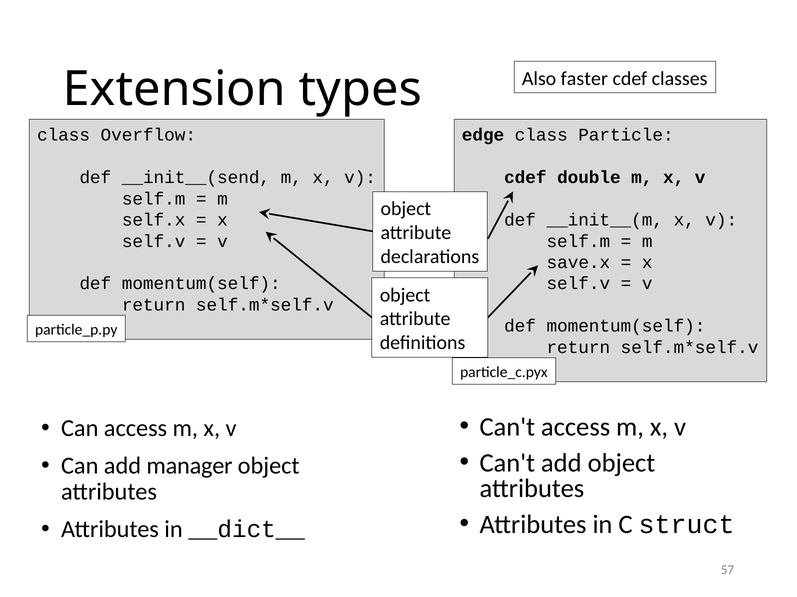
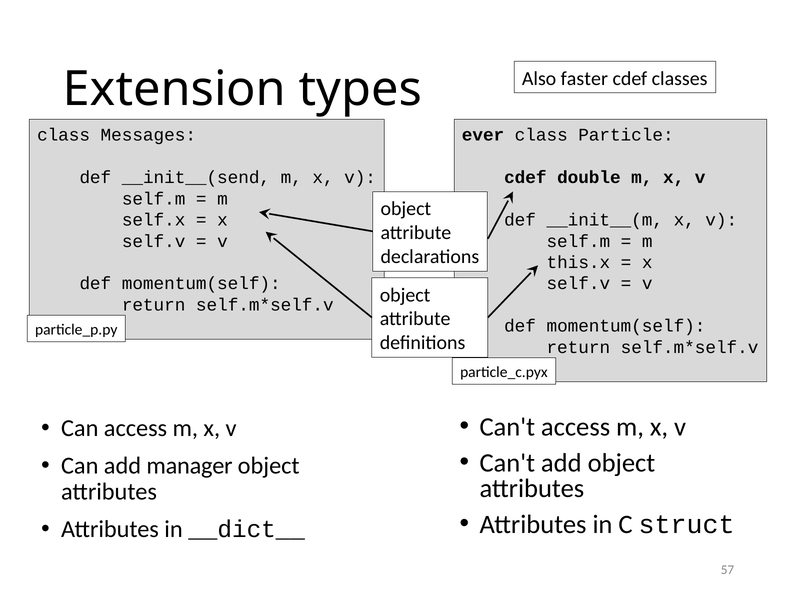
Overflow: Overflow -> Messages
edge: edge -> ever
save.x: save.x -> this.x
